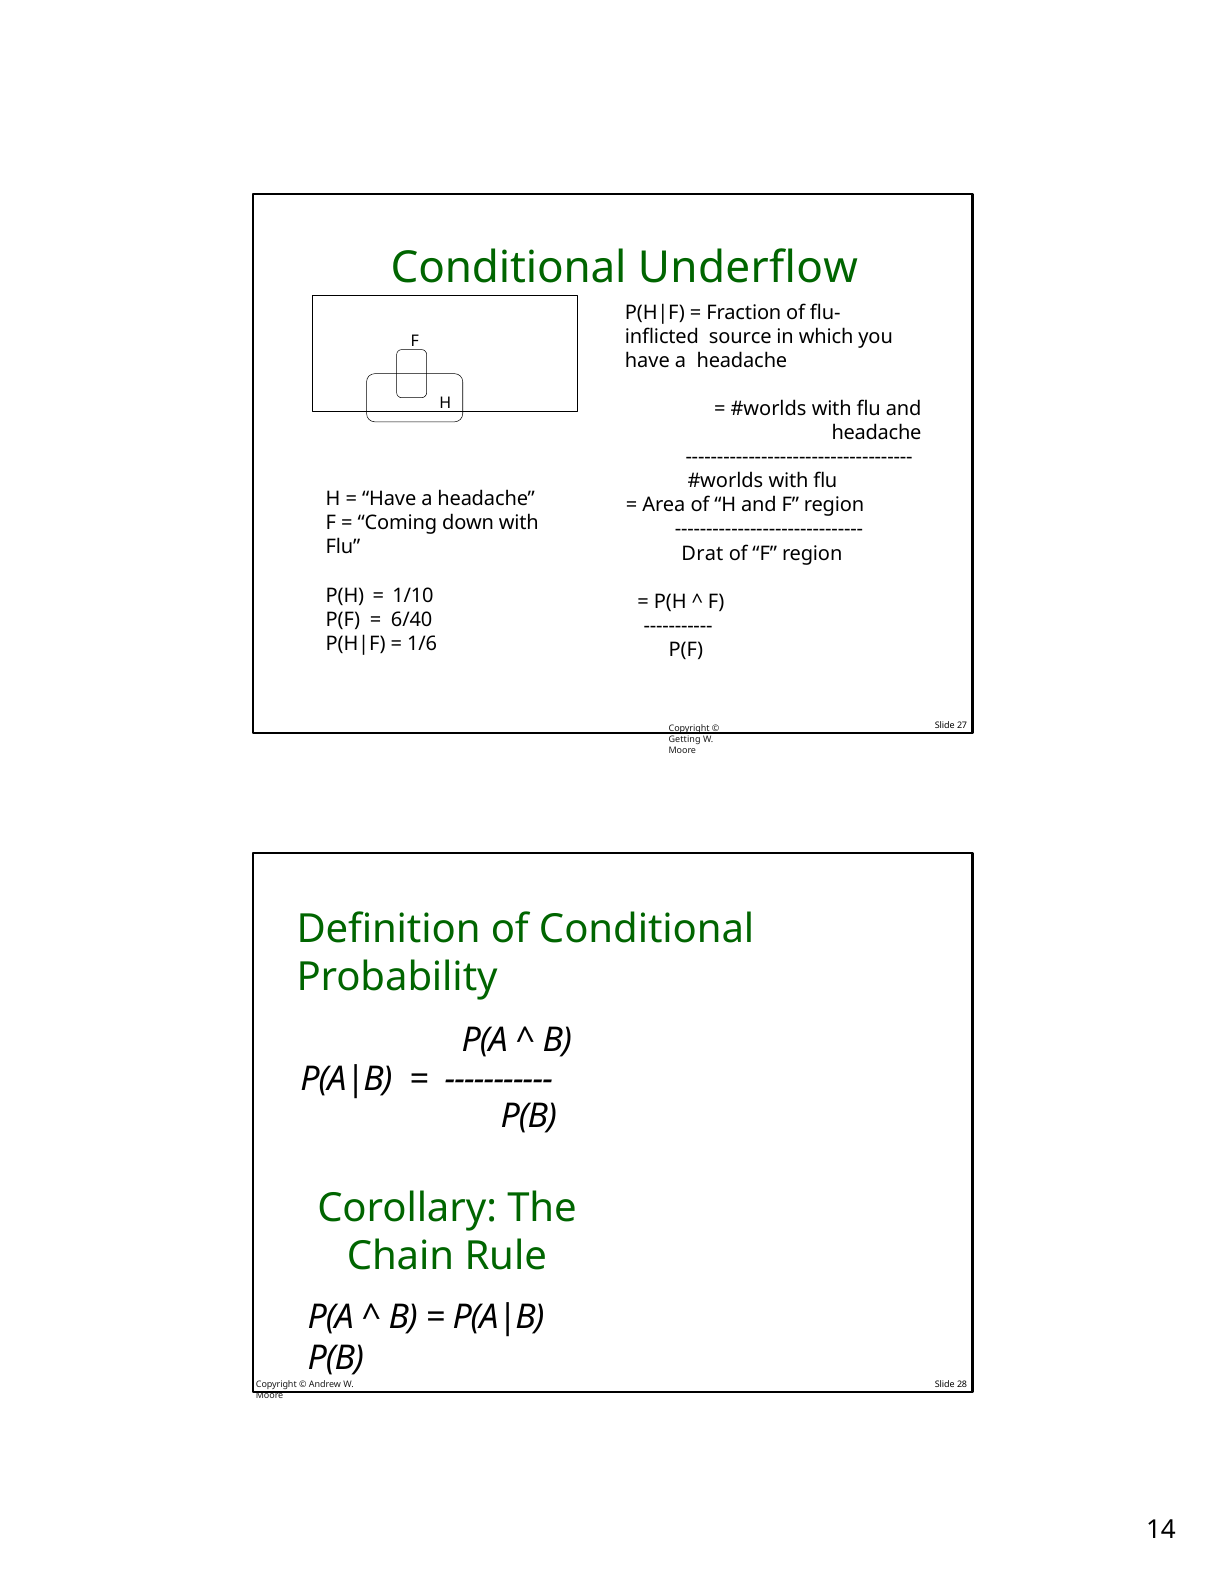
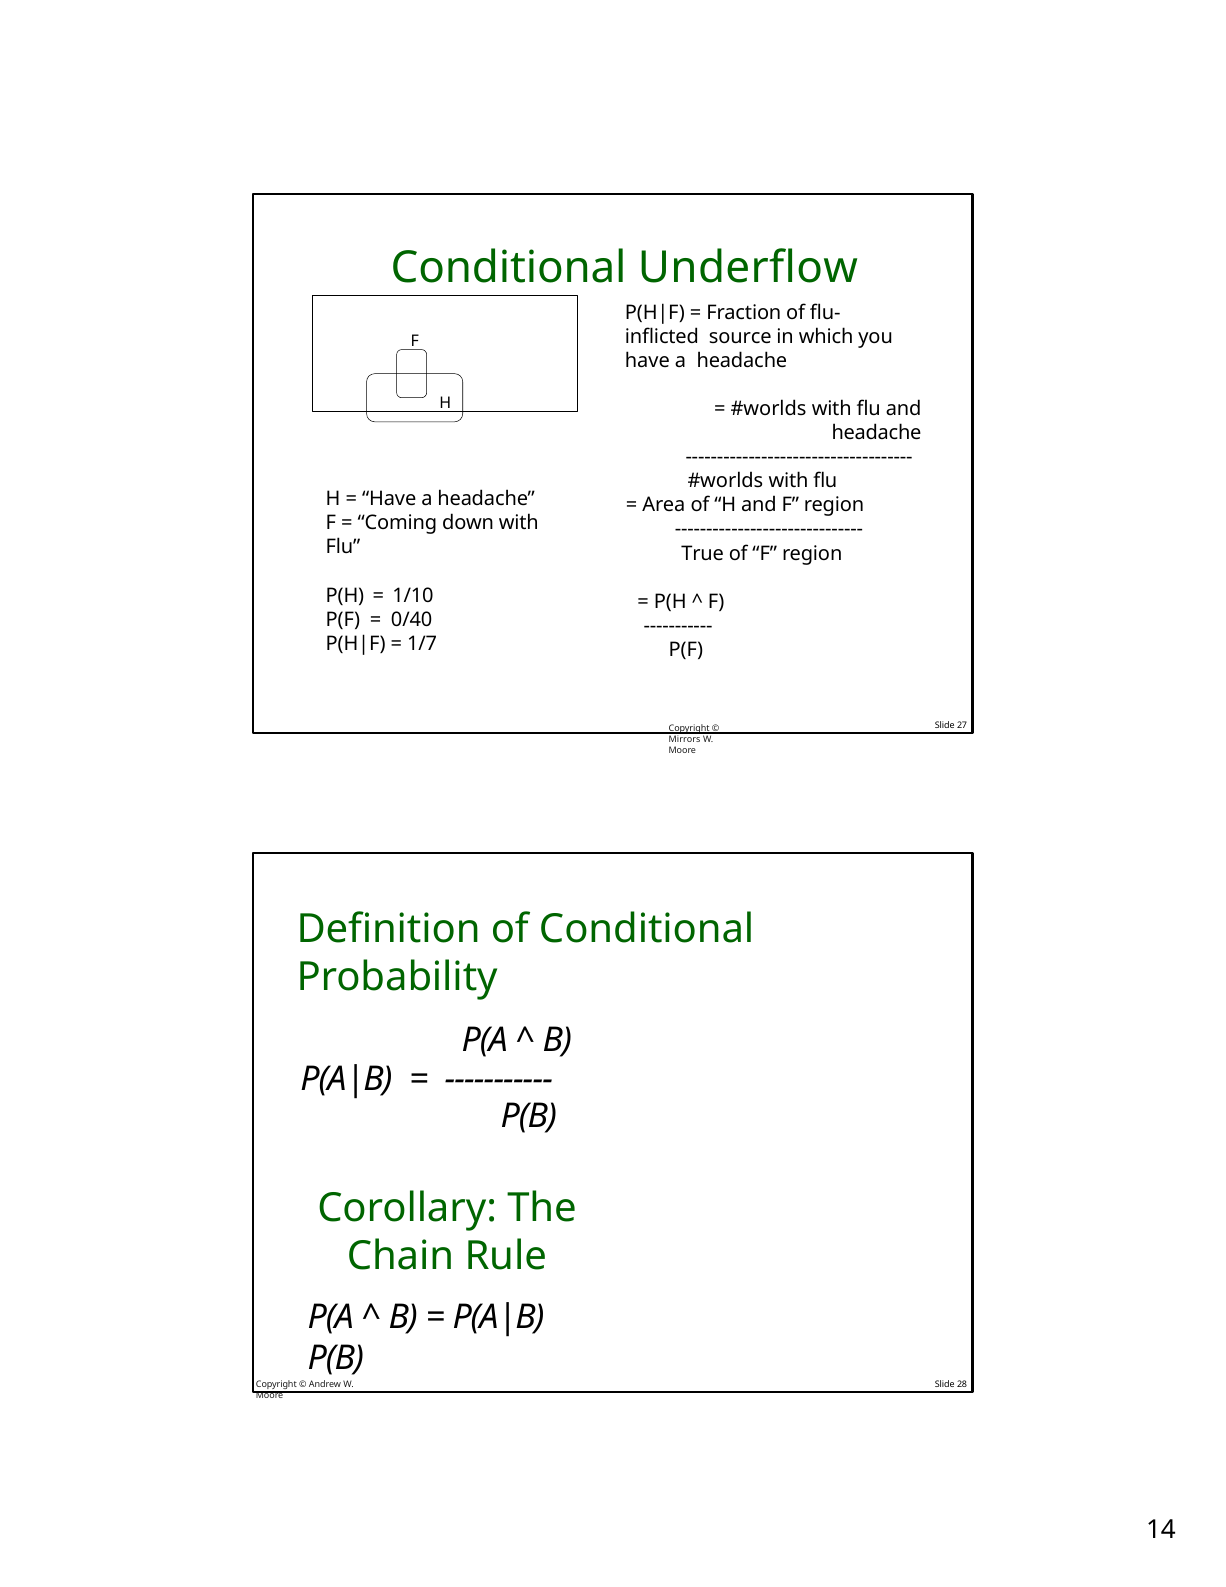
Drat: Drat -> True
6/40: 6/40 -> 0/40
1/6: 1/6 -> 1/7
Getting: Getting -> Mirrors
